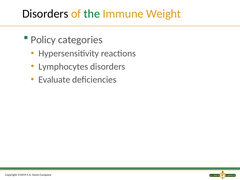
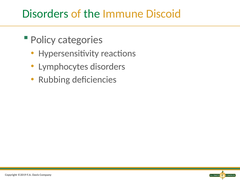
Disorders at (45, 14) colour: black -> green
Weight: Weight -> Discoid
Evaluate: Evaluate -> Rubbing
